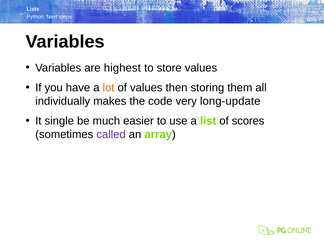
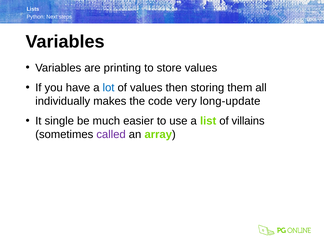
highest: highest -> printing
lot colour: orange -> blue
scores: scores -> villains
